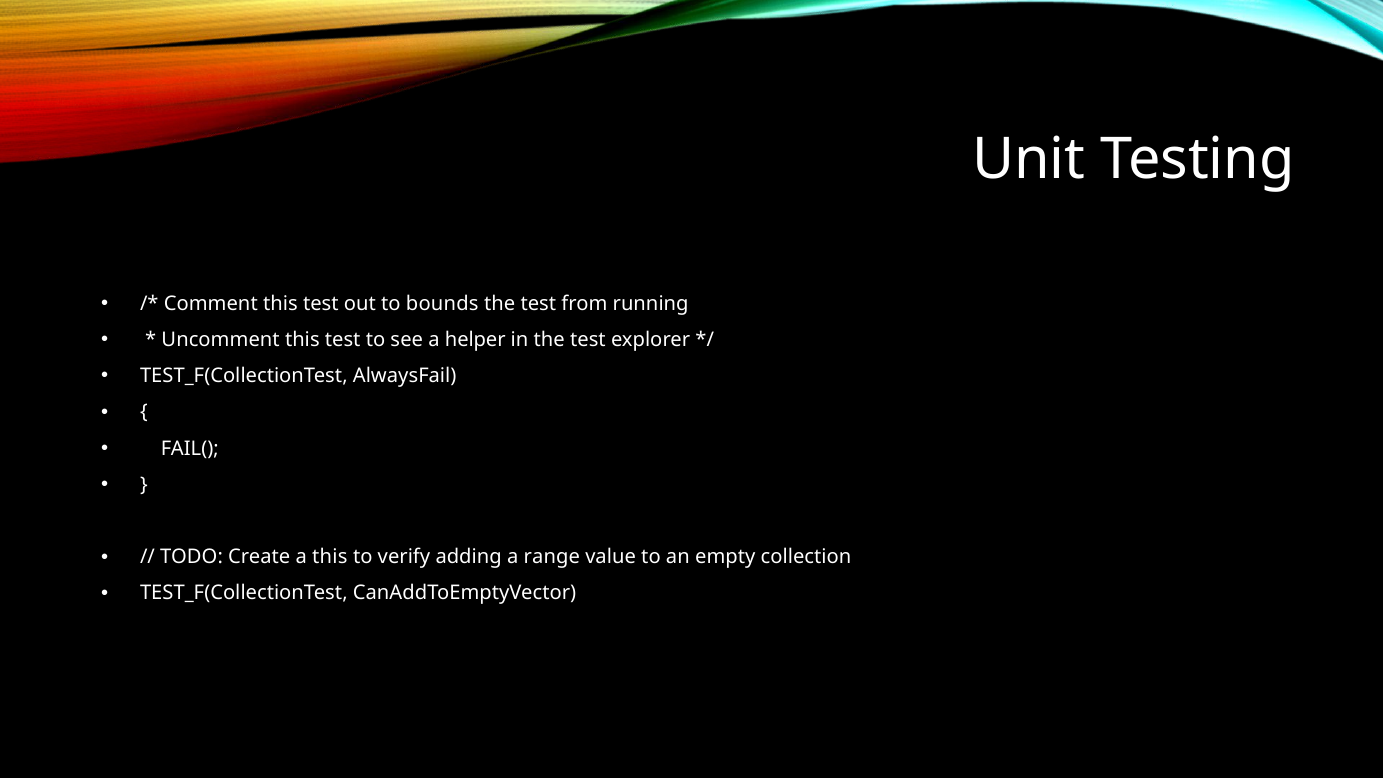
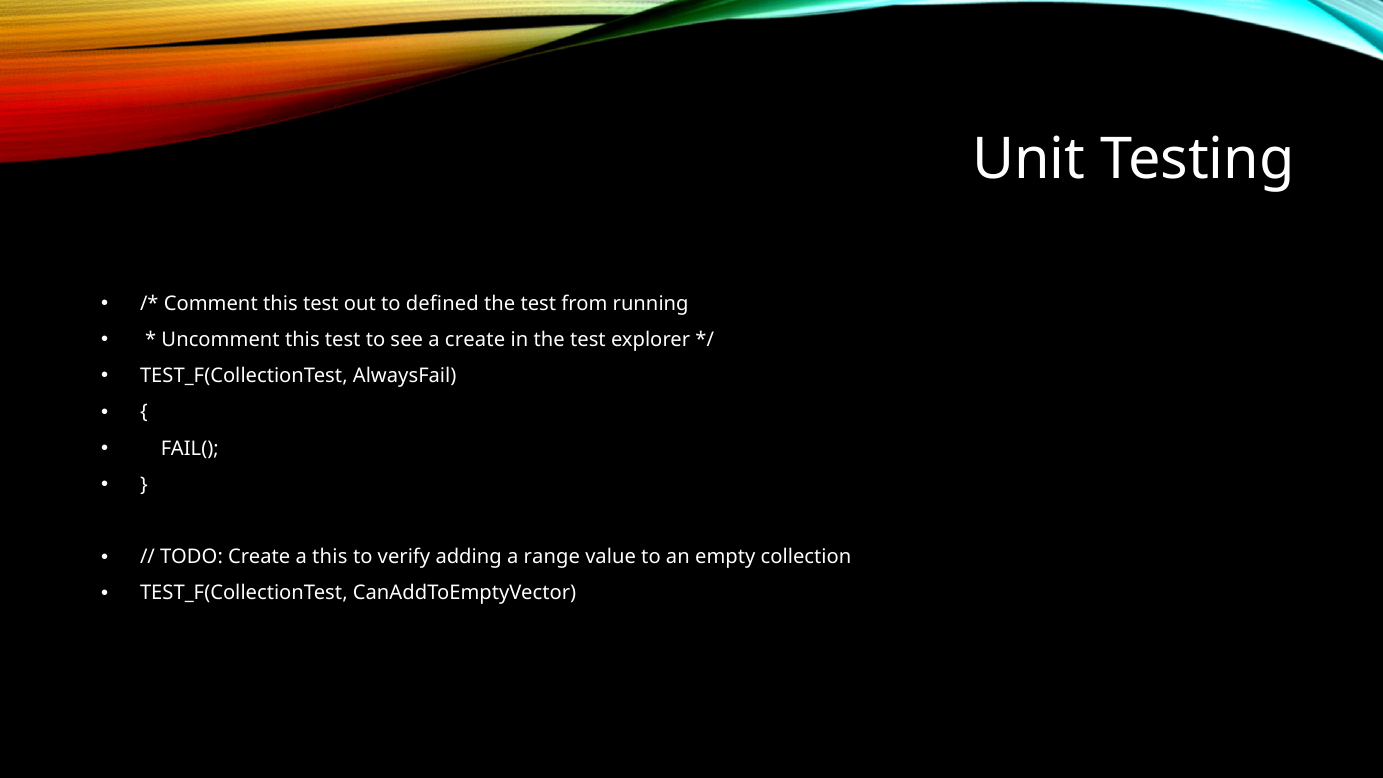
bounds: bounds -> defined
a helper: helper -> create
